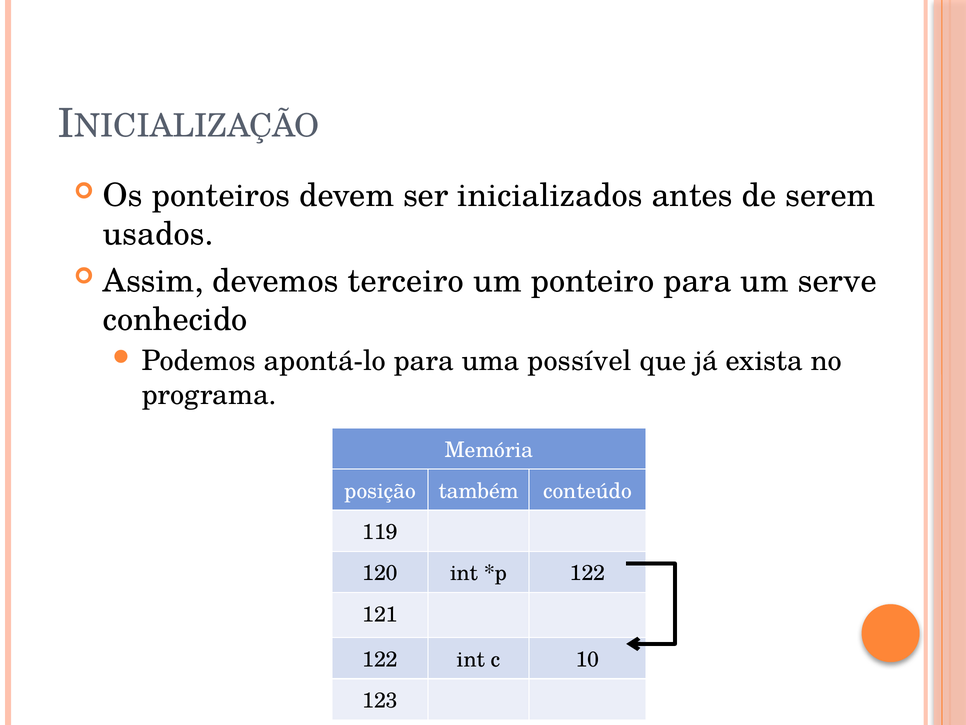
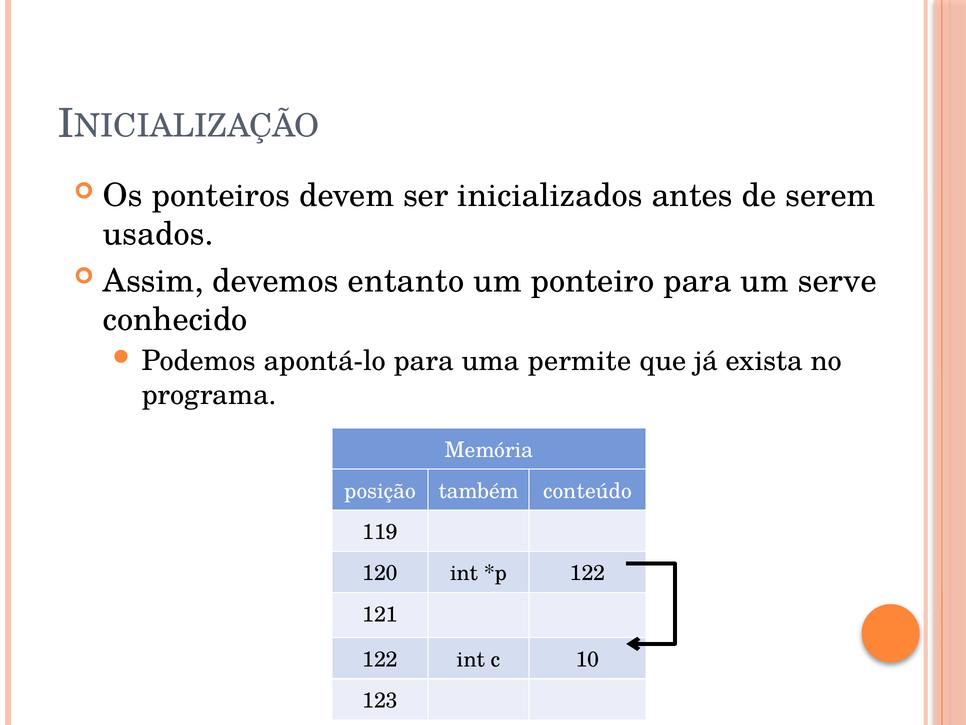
terceiro: terceiro -> entanto
possível: possível -> permite
